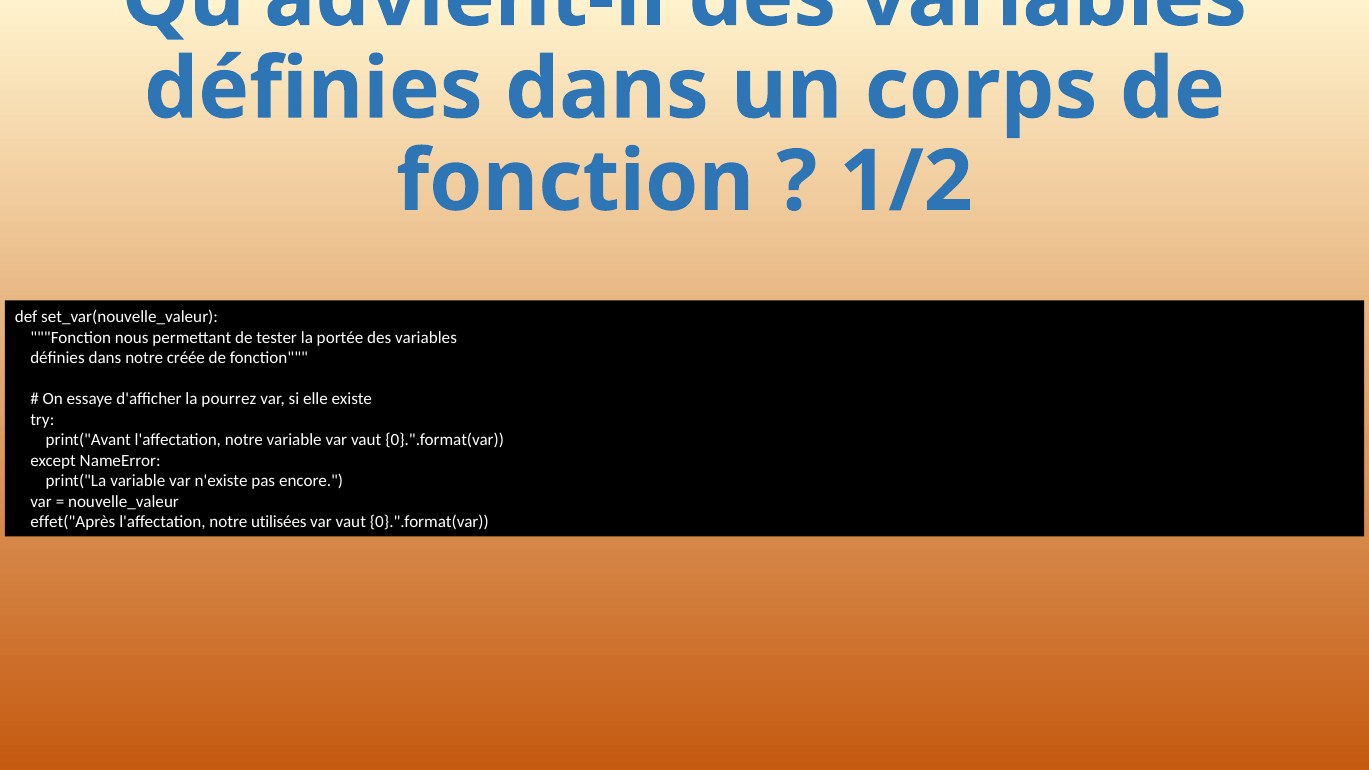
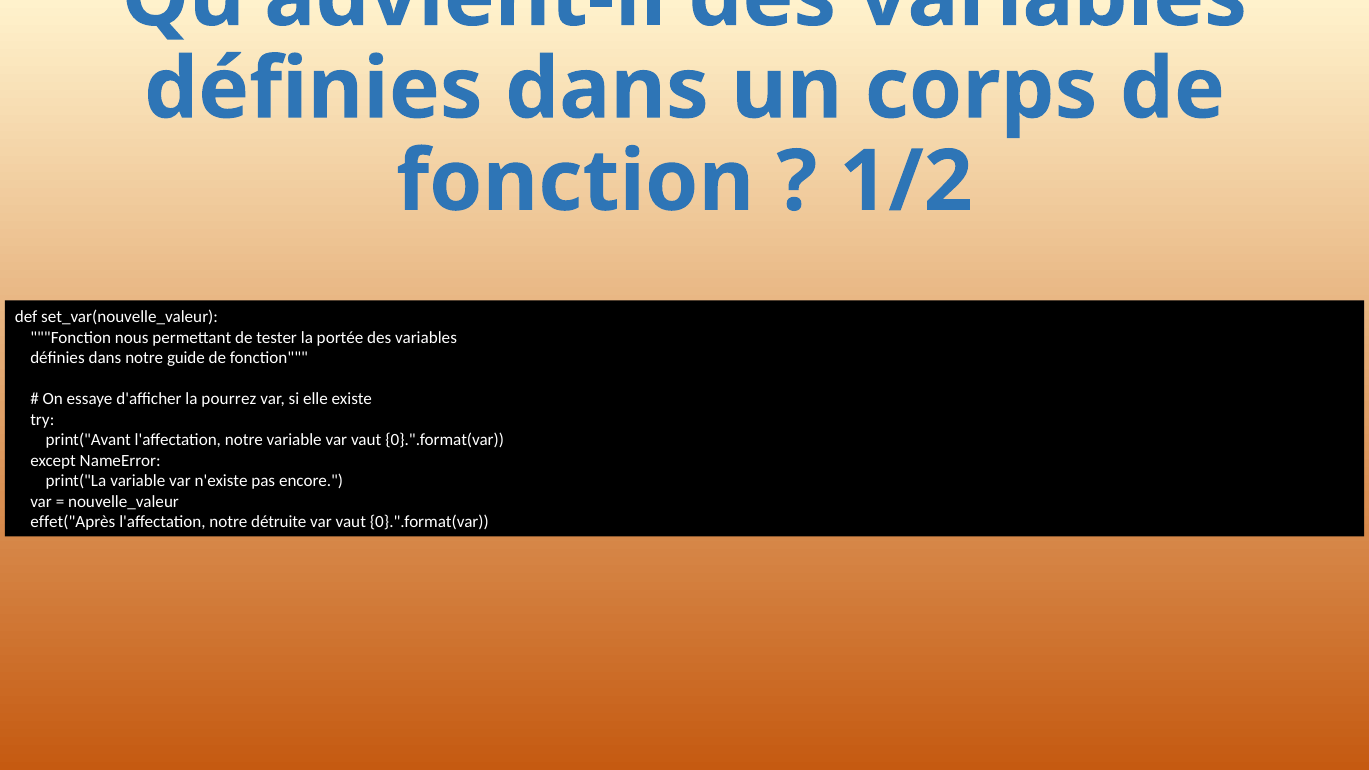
créée: créée -> guide
utilisées: utilisées -> détruite
